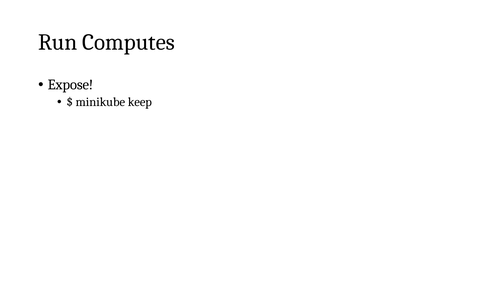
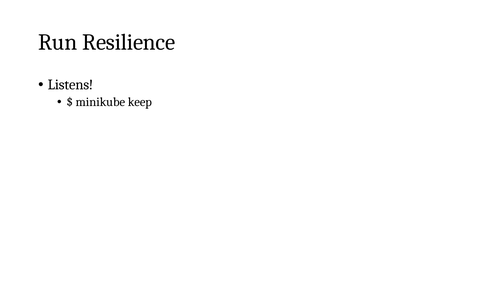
Computes: Computes -> Resilience
Expose: Expose -> Listens
